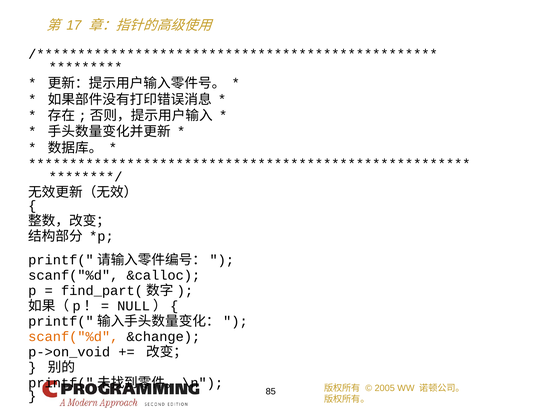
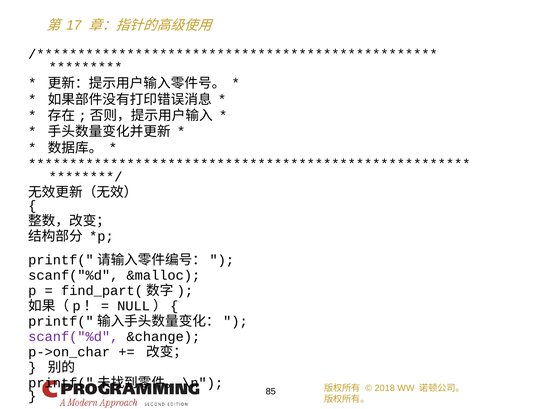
&calloc: &calloc -> &malloc
scanf("%d at (73, 337) colour: orange -> purple
p->on_void: p->on_void -> p->on_char
2005: 2005 -> 2018
